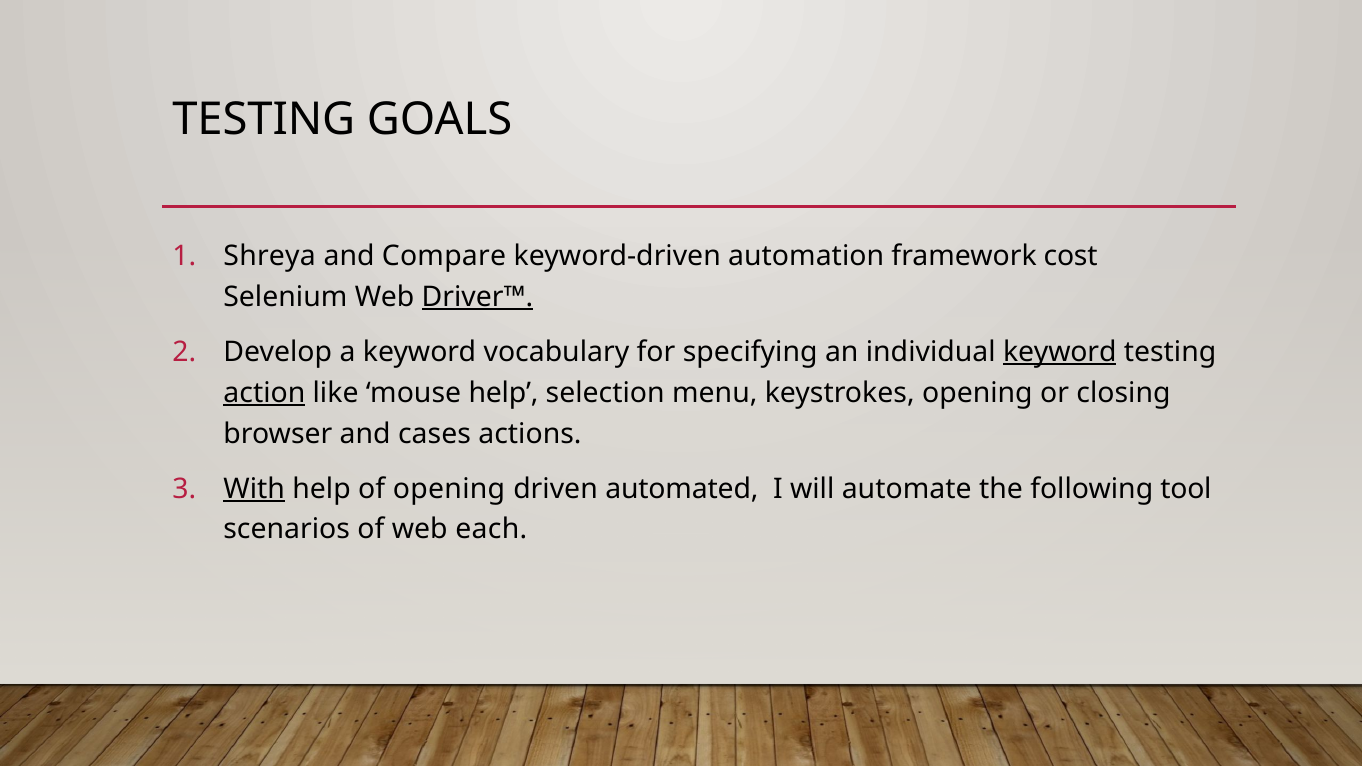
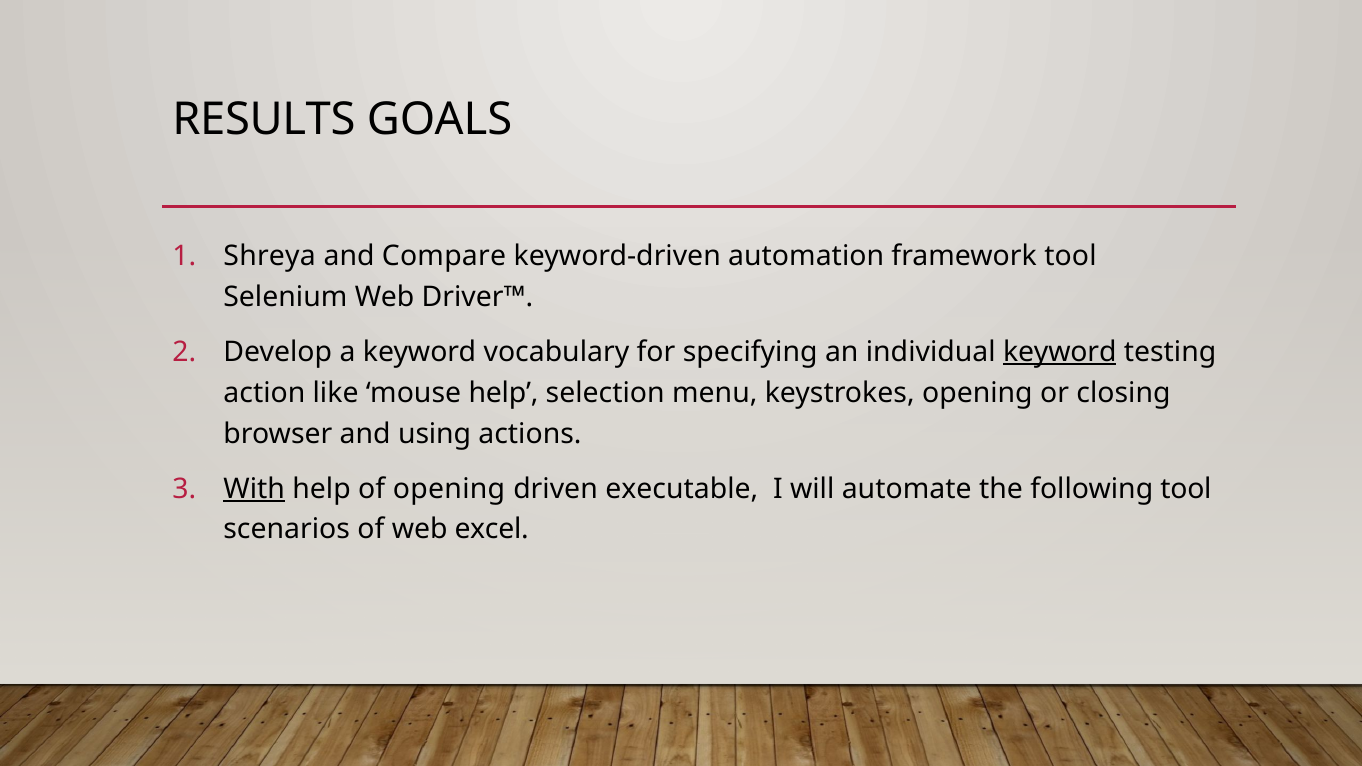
TESTING at (264, 119): TESTING -> RESULTS
framework cost: cost -> tool
Driver™ underline: present -> none
action underline: present -> none
cases: cases -> using
automated: automated -> executable
each: each -> excel
